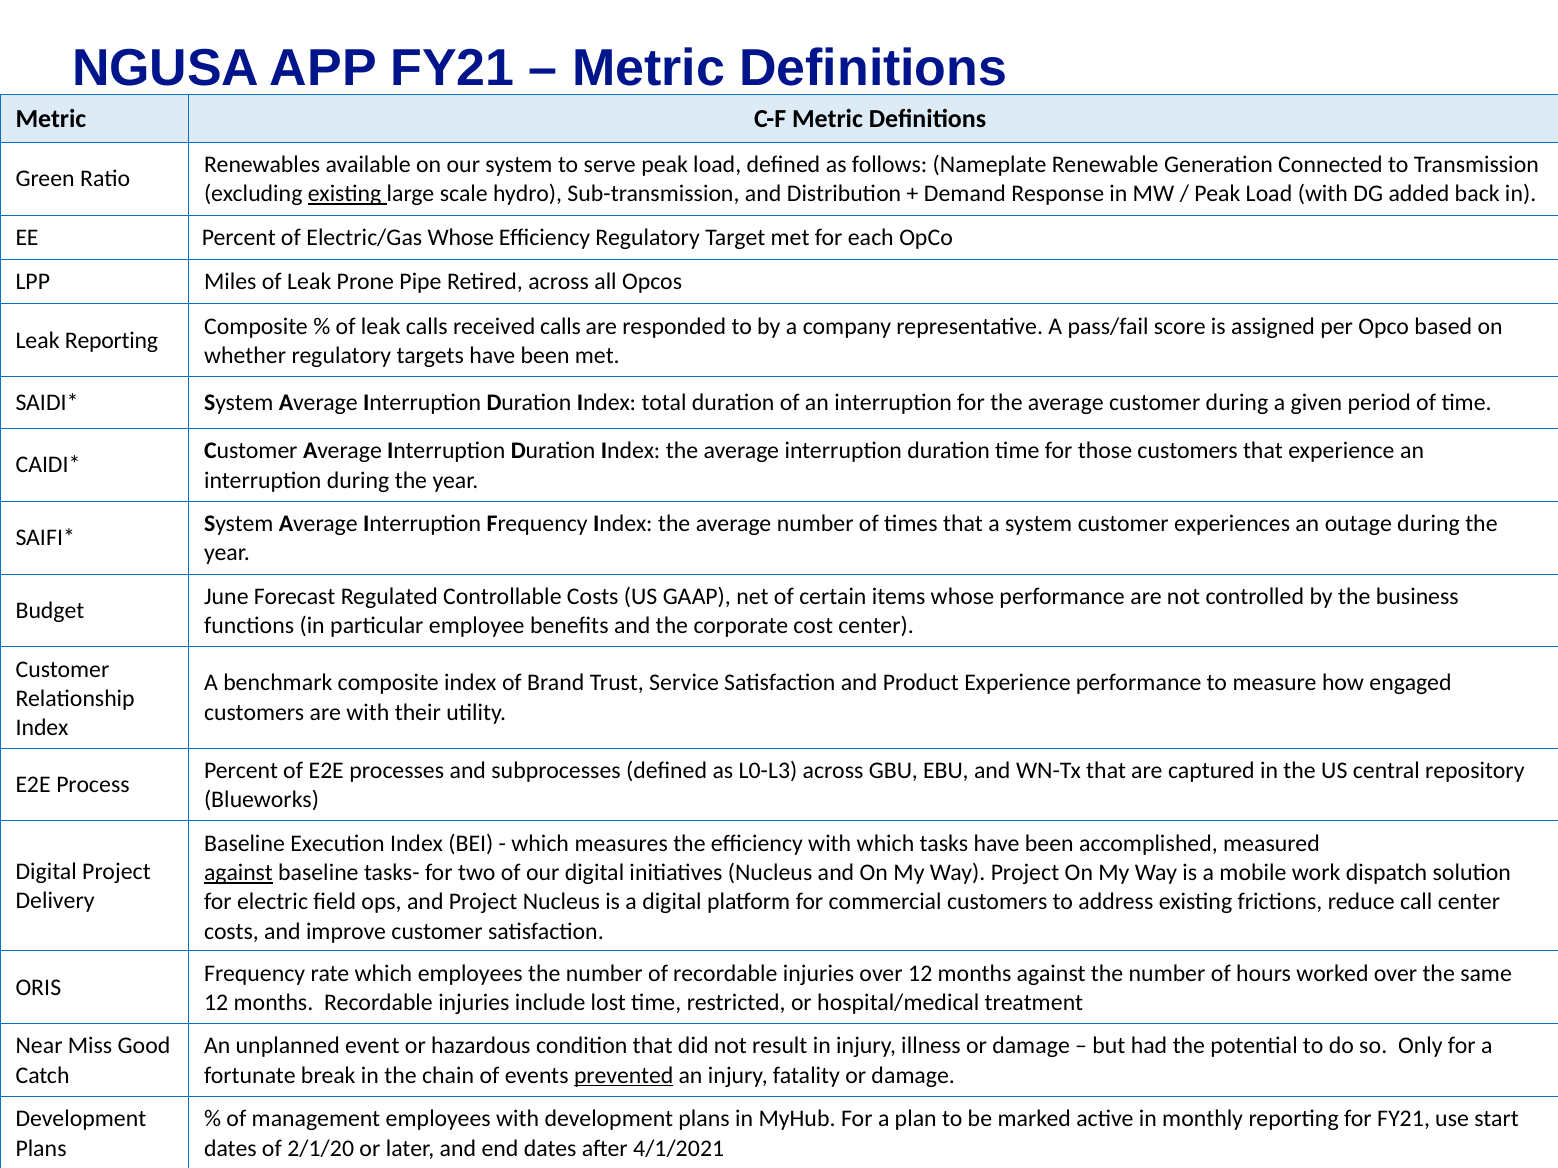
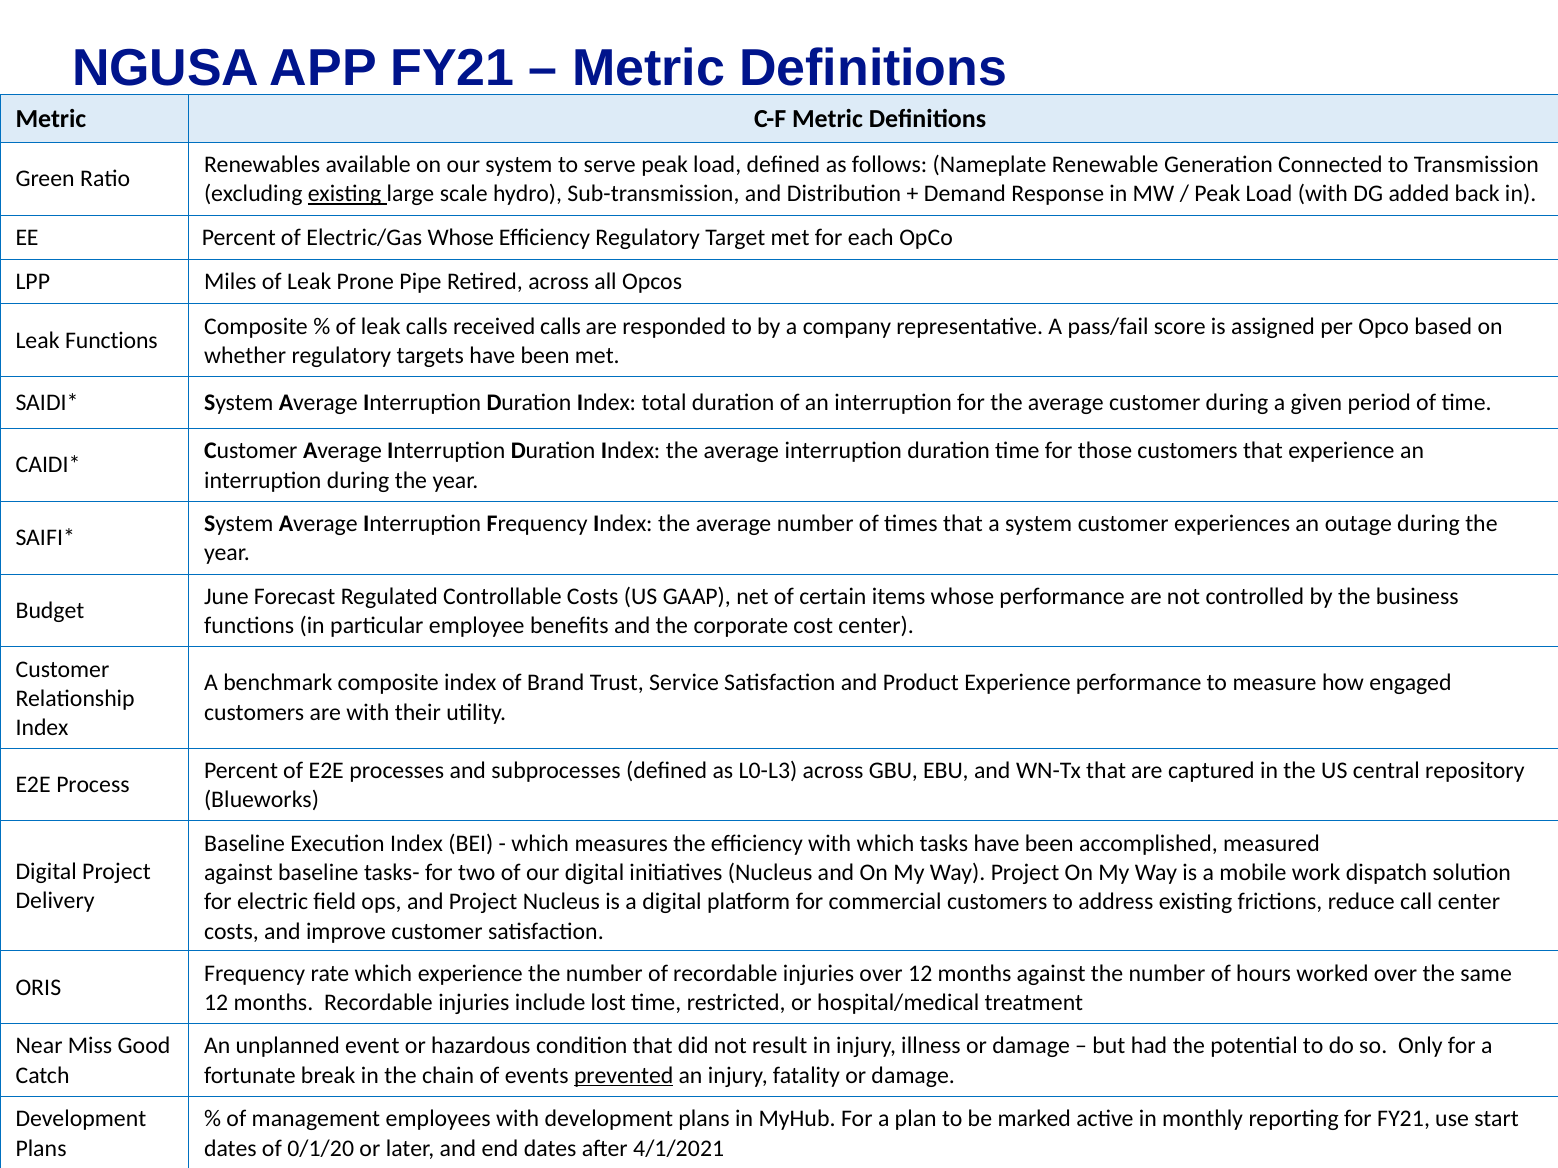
Leak Reporting: Reporting -> Functions
against at (239, 873) underline: present -> none
which employees: employees -> experience
2/1/20: 2/1/20 -> 0/1/20
